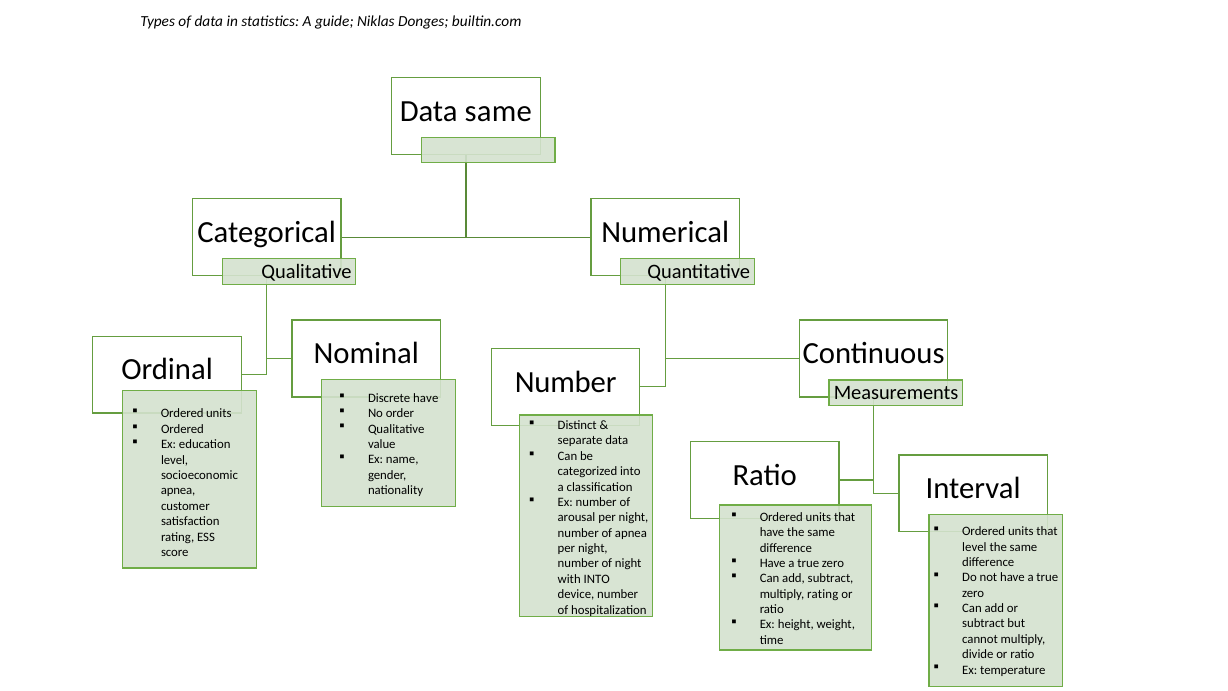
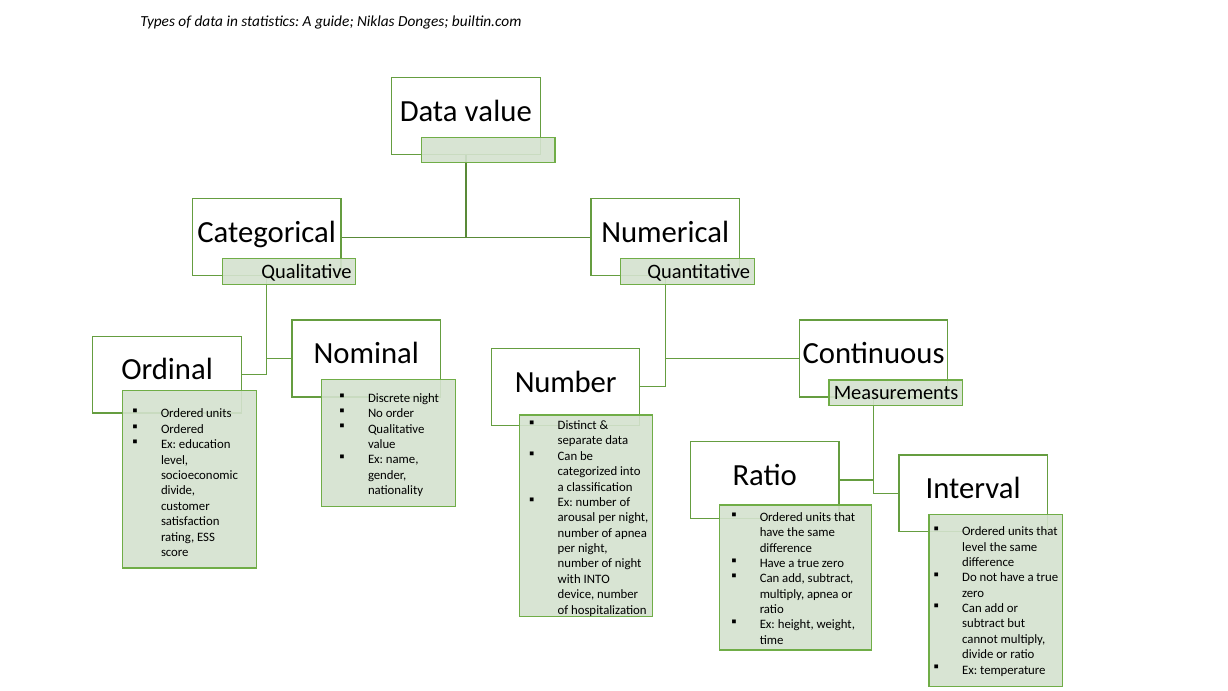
Data same: same -> value
Discrete have: have -> night
apnea at (178, 490): apnea -> divide
multiply rating: rating -> apnea
